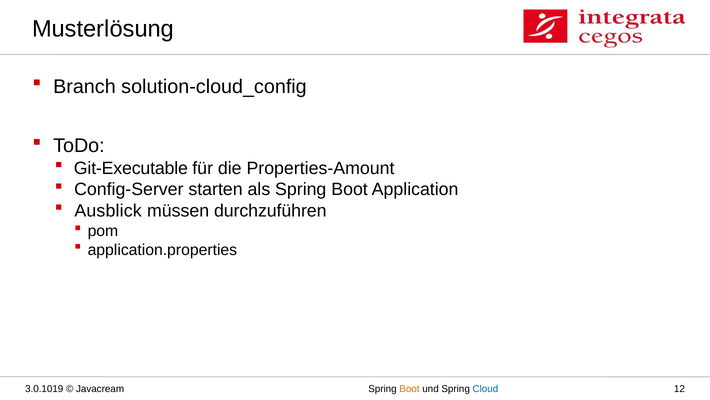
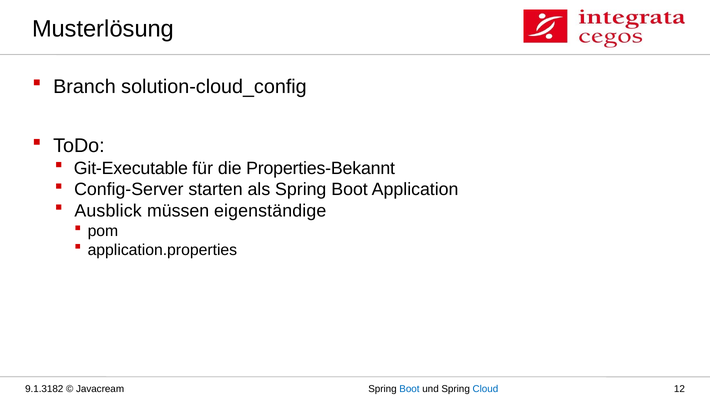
Properties-Amount: Properties-Amount -> Properties-Bekannt
durchzuführen: durchzuführen -> eigenständige
3.0.1019: 3.0.1019 -> 9.1.3182
Boot at (409, 388) colour: orange -> blue
